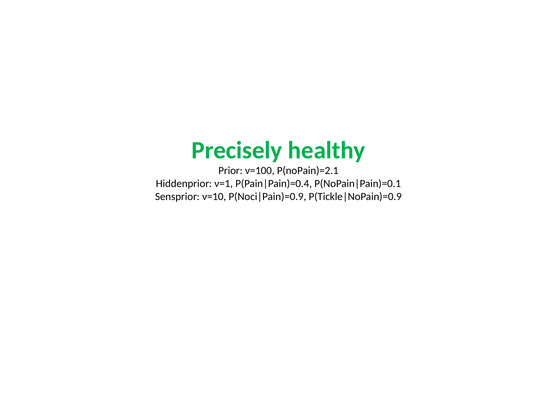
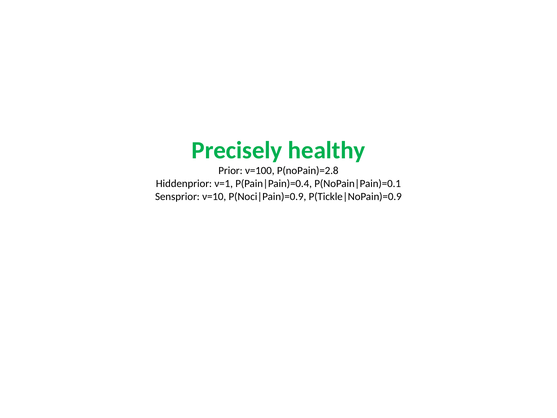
P(noPain)=2.1: P(noPain)=2.1 -> P(noPain)=2.8
